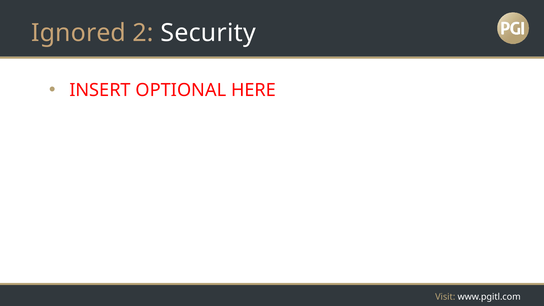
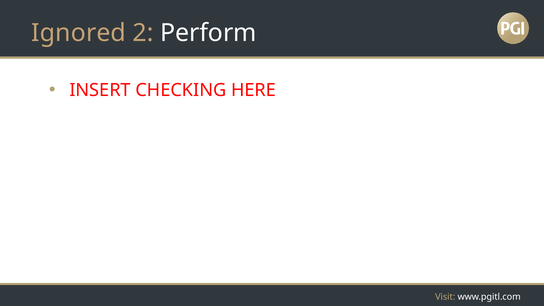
Security: Security -> Perform
OPTIONAL: OPTIONAL -> CHECKING
